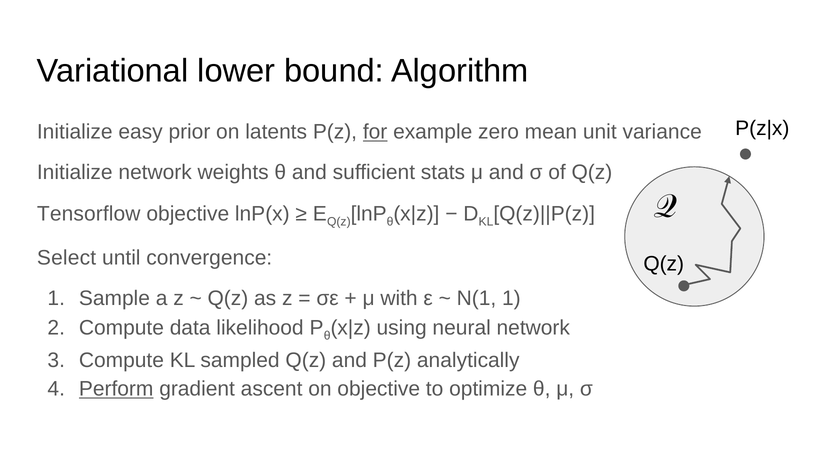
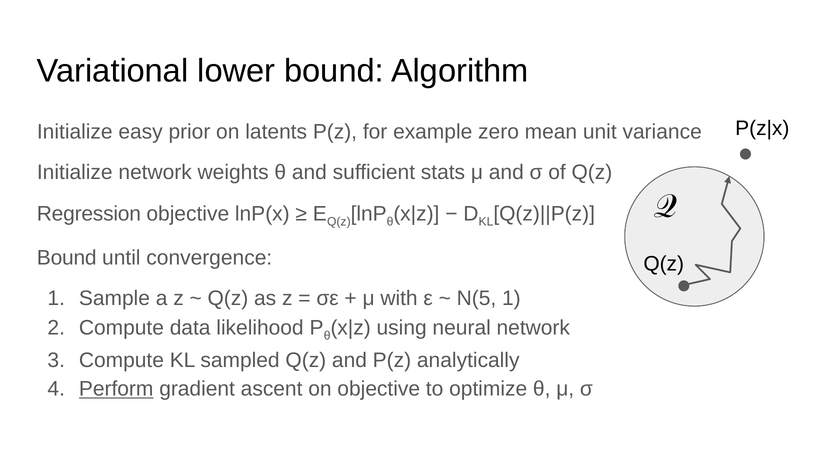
for underline: present -> none
Tensorflow: Tensorflow -> Regression
Select at (67, 258): Select -> Bound
N(1: N(1 -> N(5
